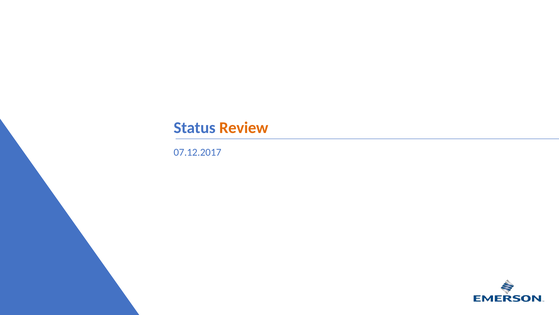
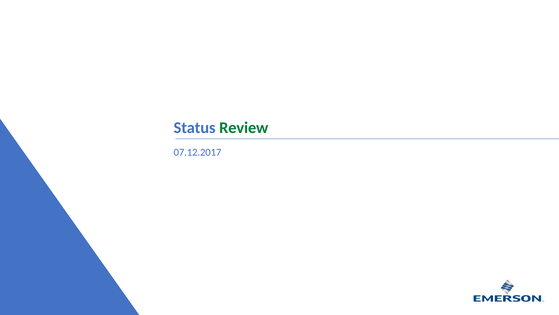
Review colour: orange -> green
